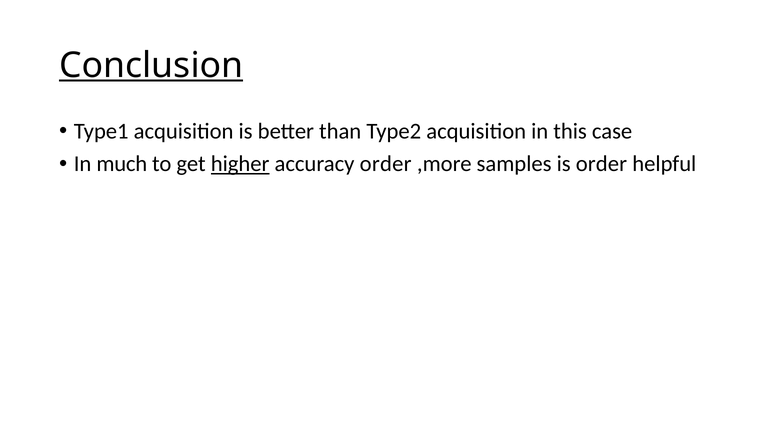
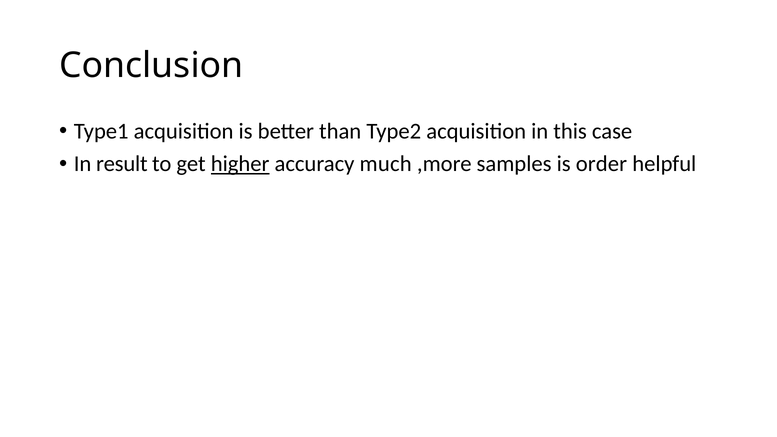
Conclusion underline: present -> none
much: much -> result
accuracy order: order -> much
